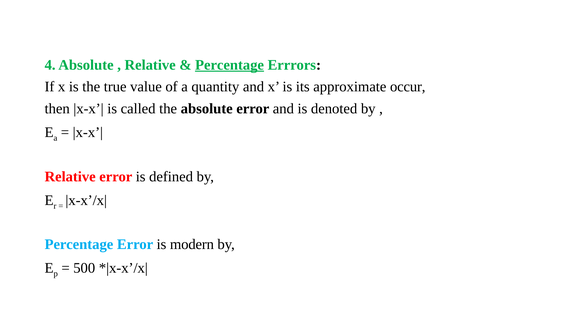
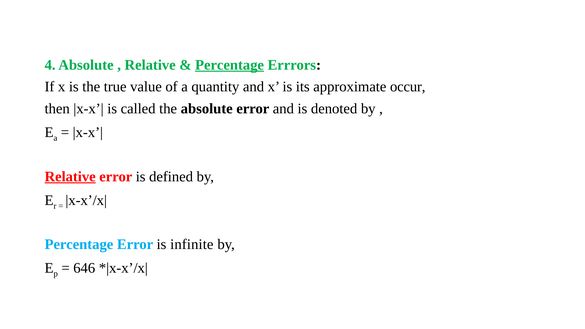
Relative at (70, 177) underline: none -> present
modern: modern -> infinite
500: 500 -> 646
